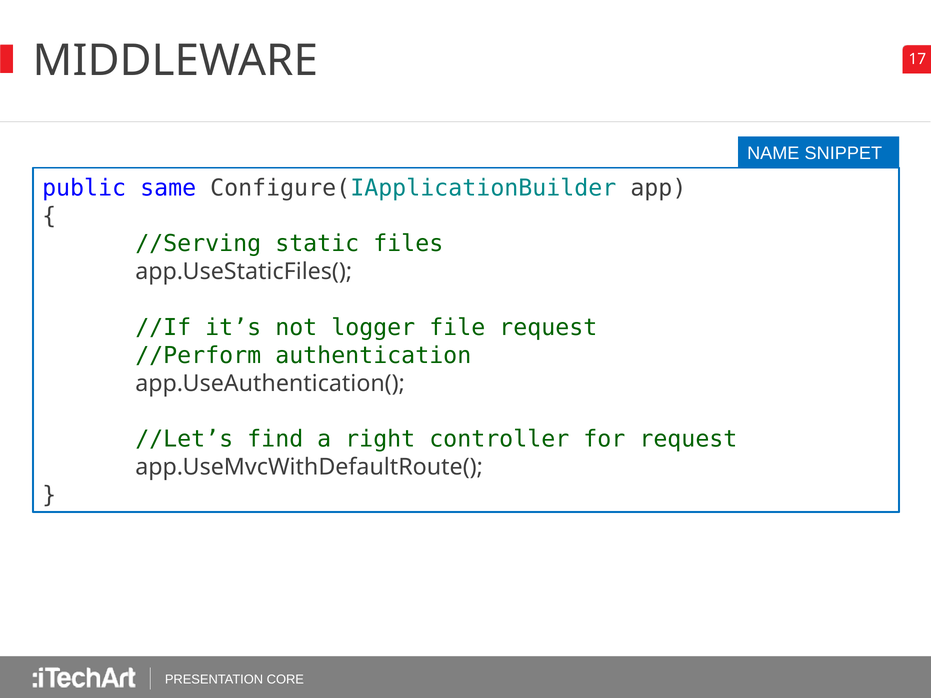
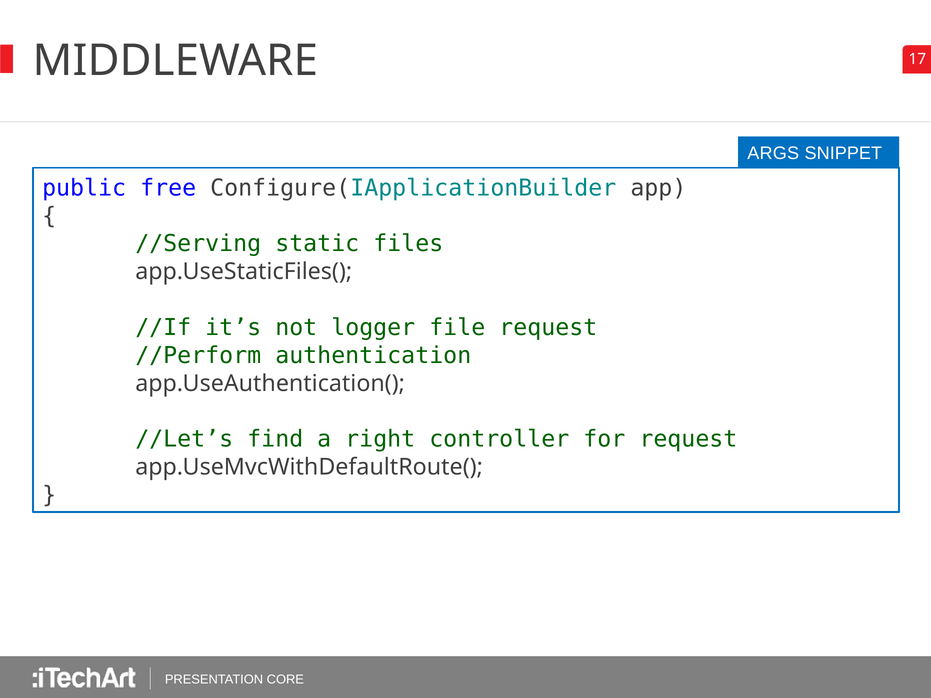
NAME: NAME -> ARGS
same: same -> free
